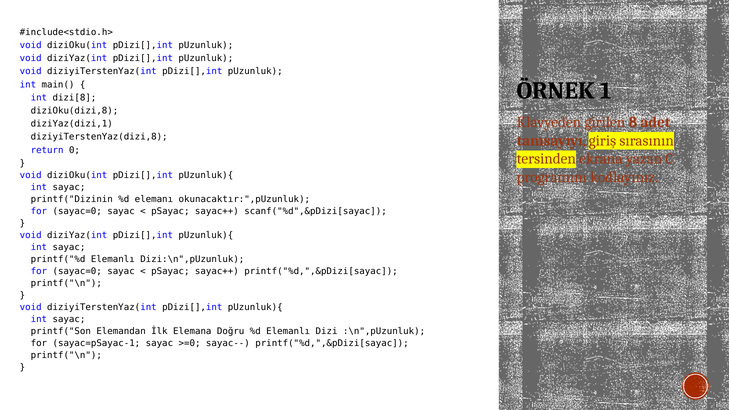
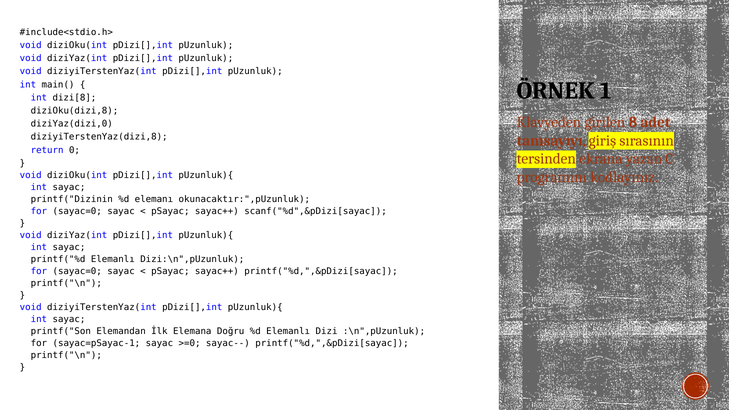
diziYaz(dizi,1: diziYaz(dizi,1 -> diziYaz(dizi,0
